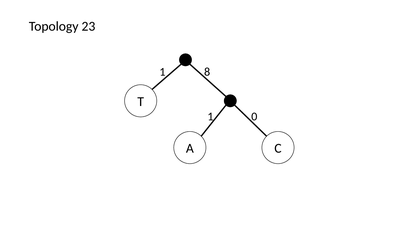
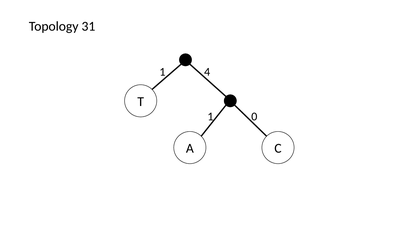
23: 23 -> 31
8: 8 -> 4
